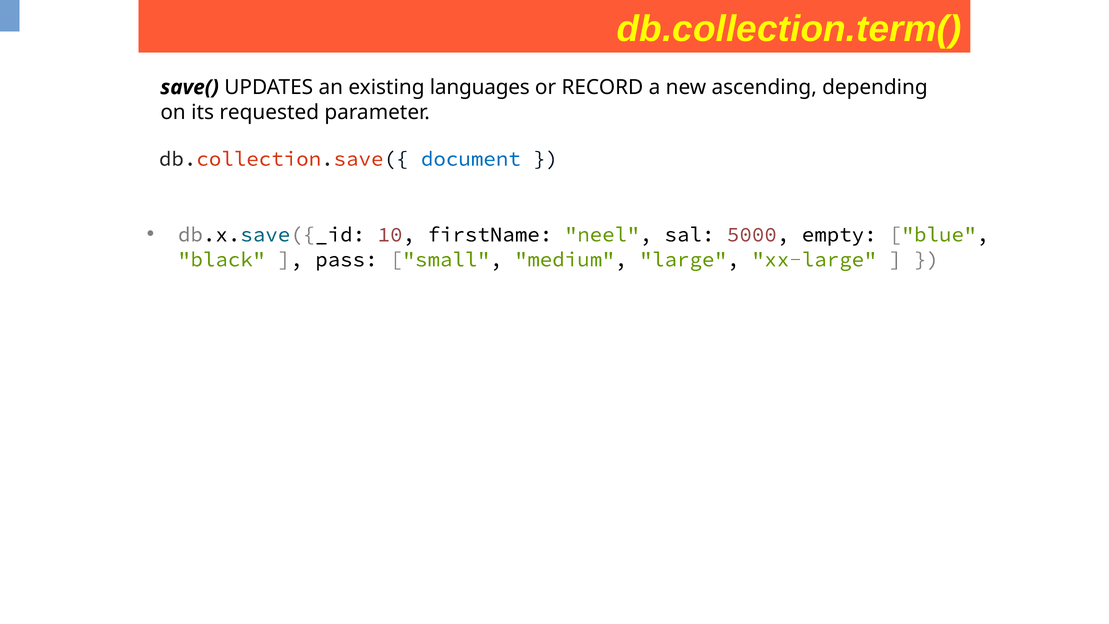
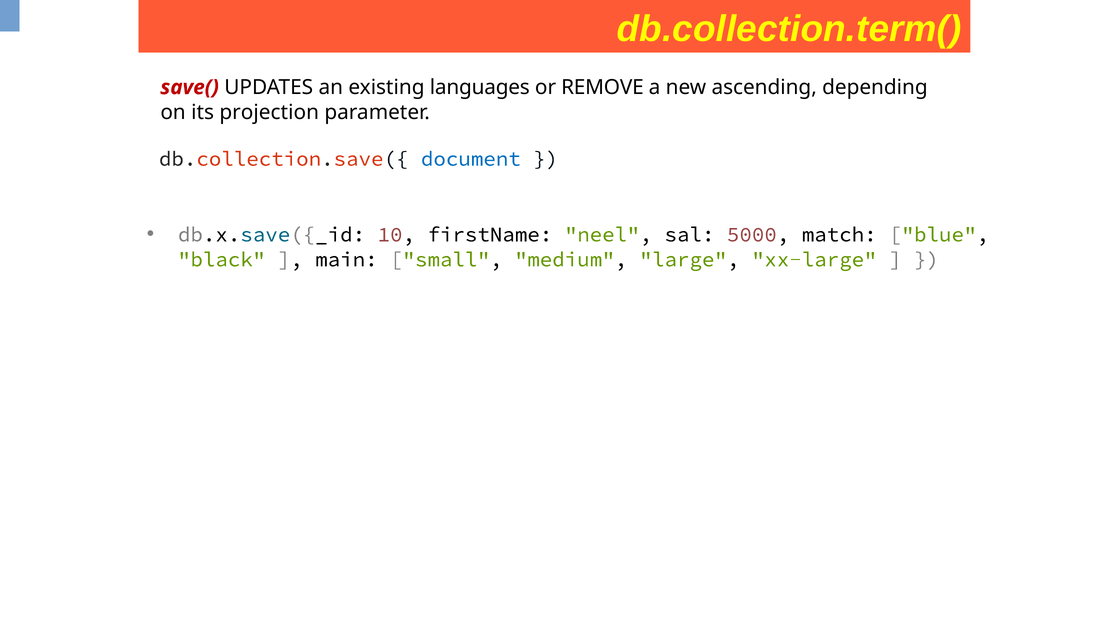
save( colour: black -> red
RECORD: RECORD -> REMOVE
requested: requested -> projection
empty: empty -> match
pass: pass -> main
